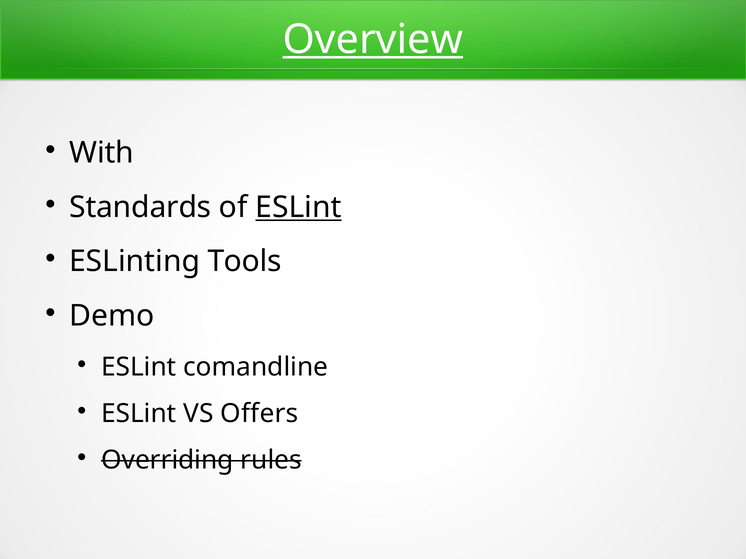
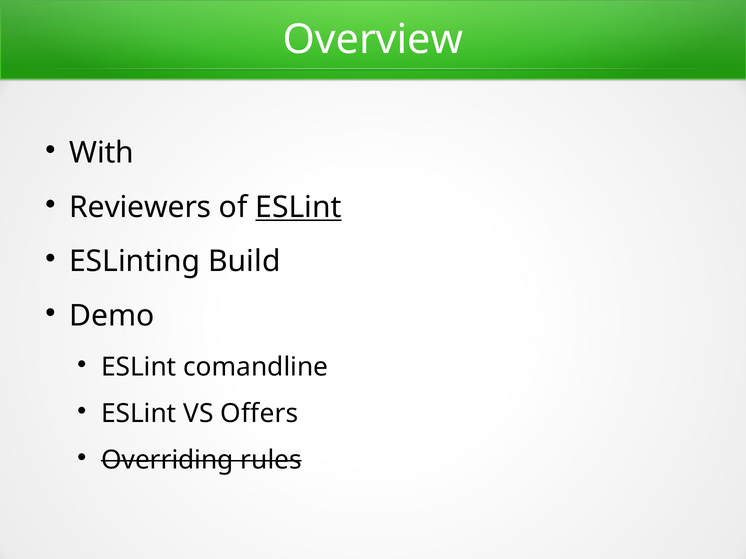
Overview underline: present -> none
Standards: Standards -> Reviewers
Tools: Tools -> Build
